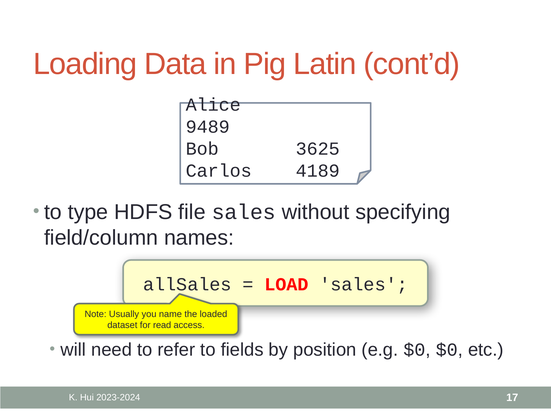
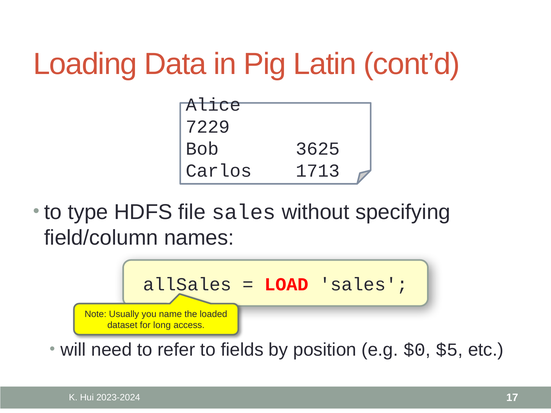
9489: 9489 -> 7229
4189: 4189 -> 1713
read: read -> long
$0 at (447, 350): $0 -> $5
